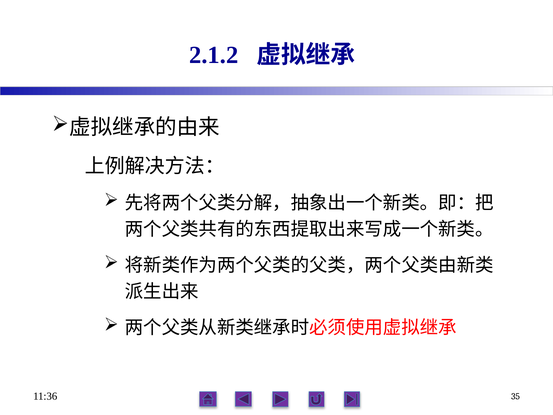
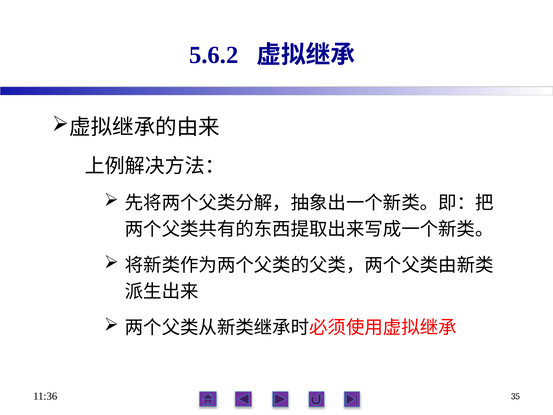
2.1.2: 2.1.2 -> 5.6.2
